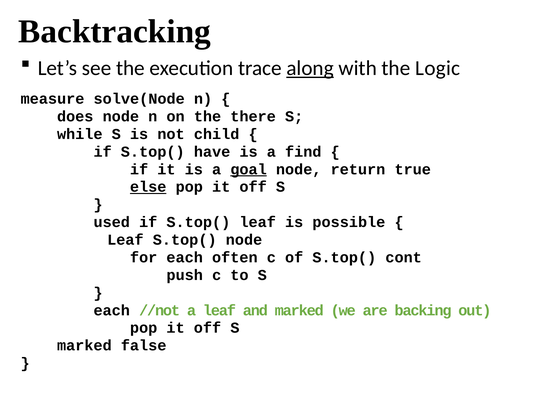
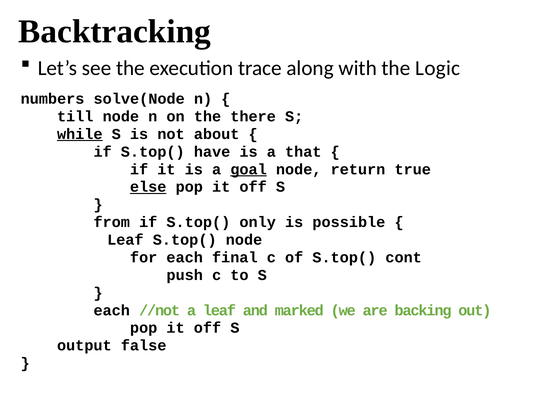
along underline: present -> none
measure: measure -> numbers
does: does -> till
while underline: none -> present
child: child -> about
find: find -> that
used: used -> from
S.top( leaf: leaf -> only
often: often -> final
marked at (84, 345): marked -> output
